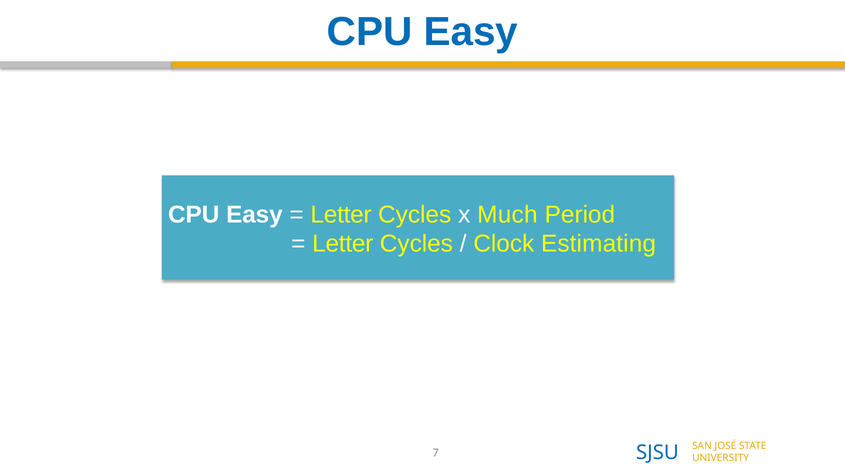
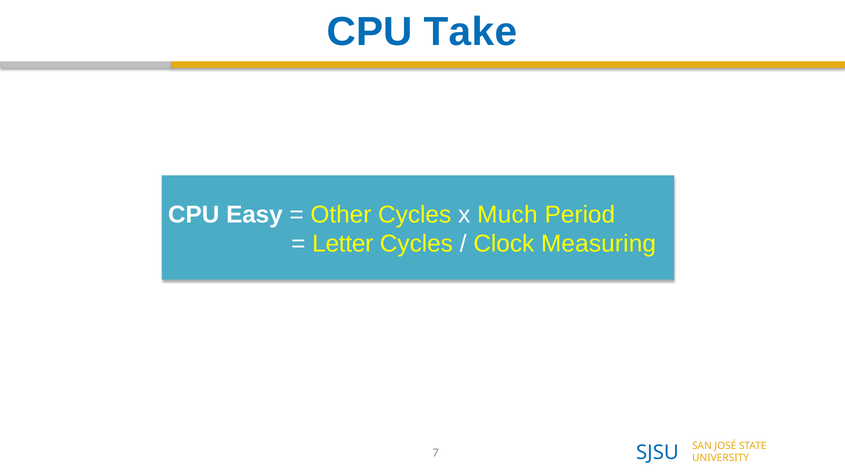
Easy at (471, 32): Easy -> Take
Letter at (341, 215): Letter -> Other
Estimating: Estimating -> Measuring
